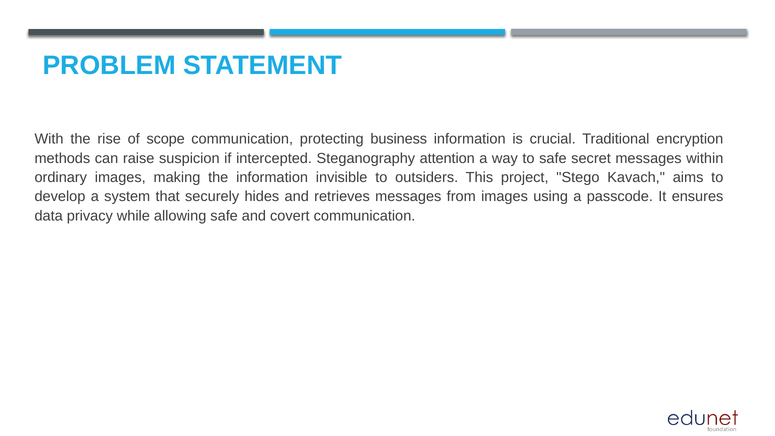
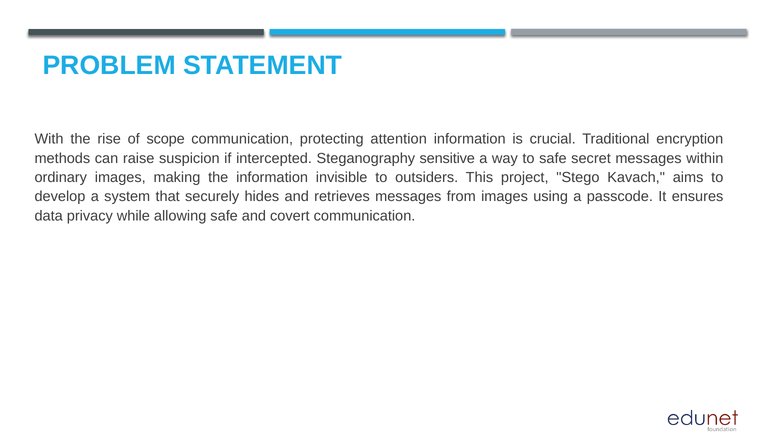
business: business -> attention
attention: attention -> sensitive
